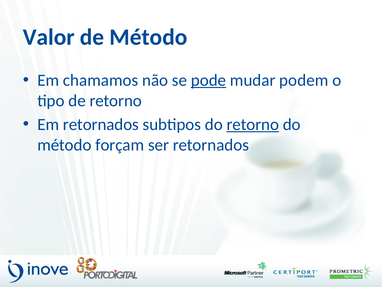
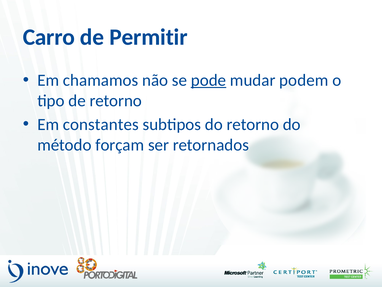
Valor: Valor -> Carro
de Método: Método -> Permitir
Em retornados: retornados -> constantes
retorno at (253, 124) underline: present -> none
